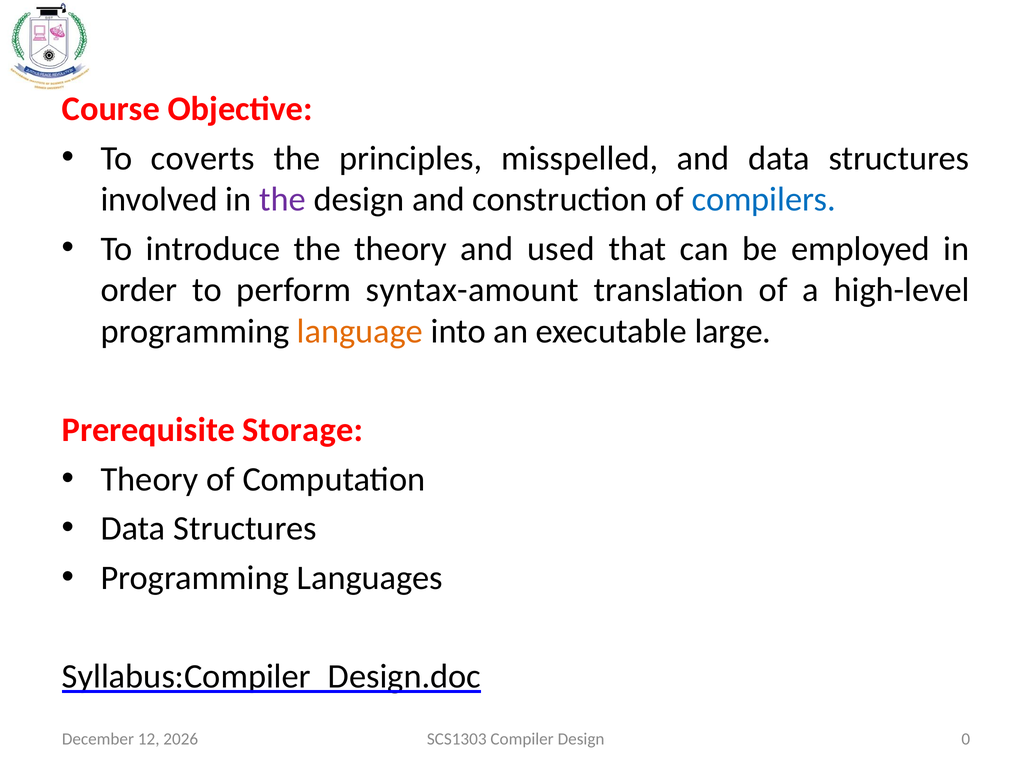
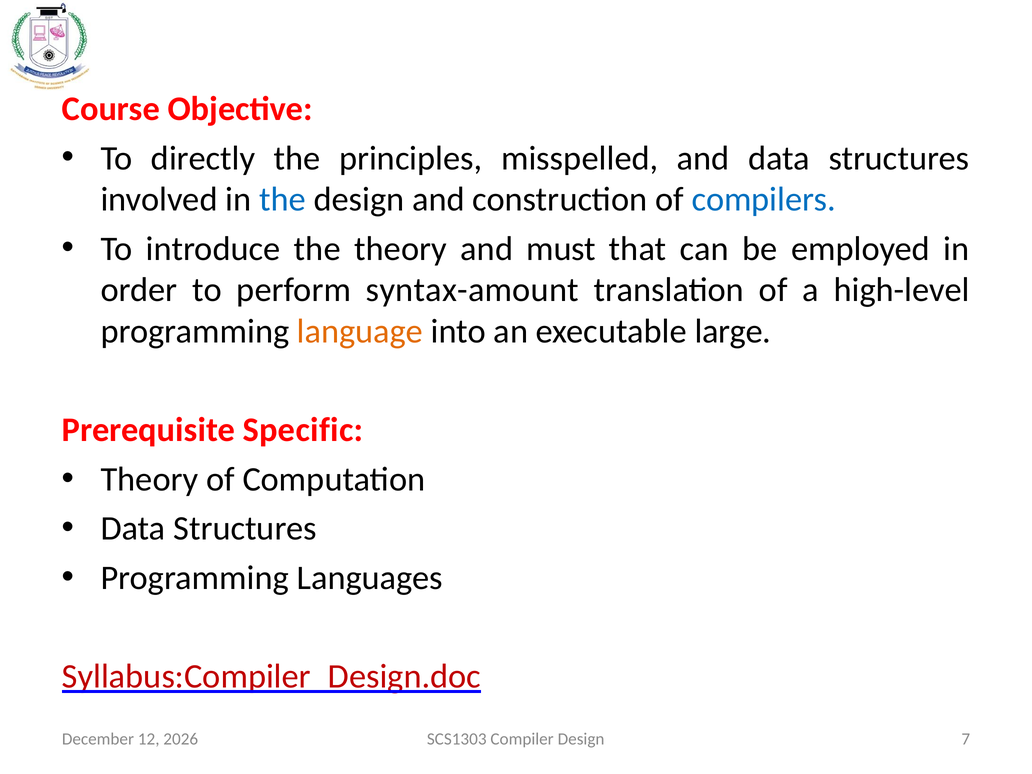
coverts: coverts -> directly
the at (282, 199) colour: purple -> blue
used: used -> must
Storage: Storage -> Specific
Syllabus:Compiler_Design.doc colour: black -> red
0: 0 -> 7
